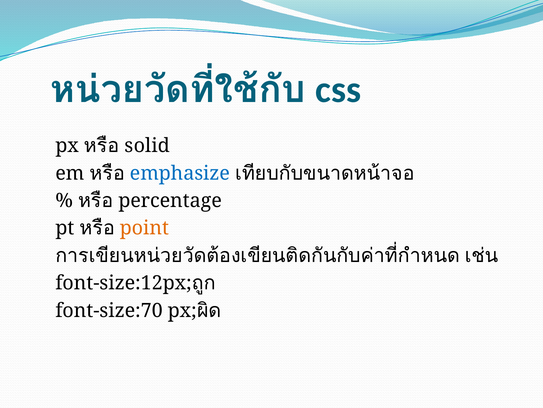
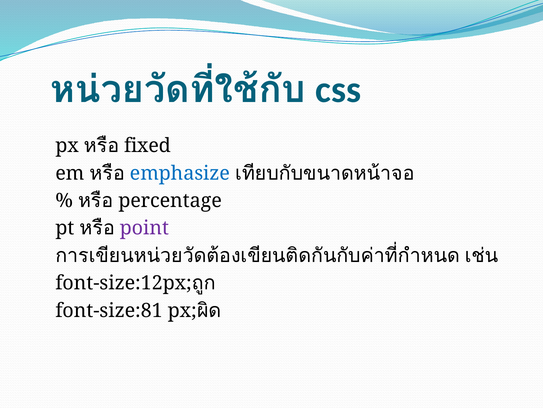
solid: solid -> fixed
point colour: orange -> purple
font-size:70: font-size:70 -> font-size:81
